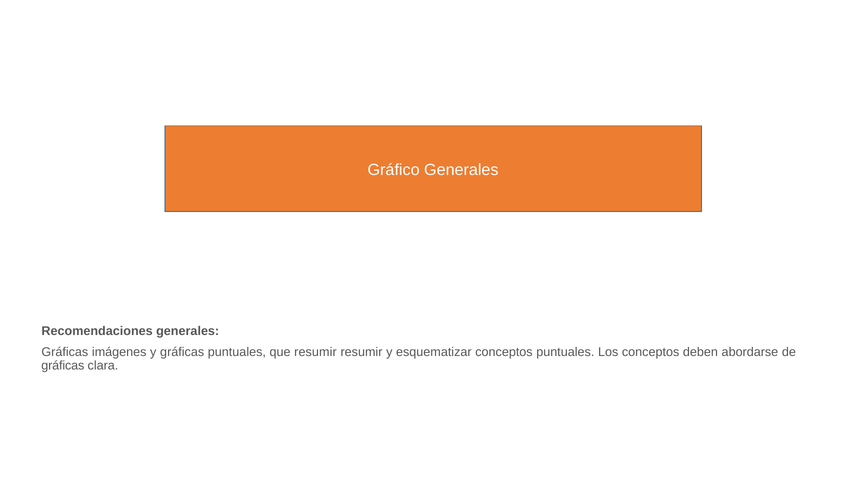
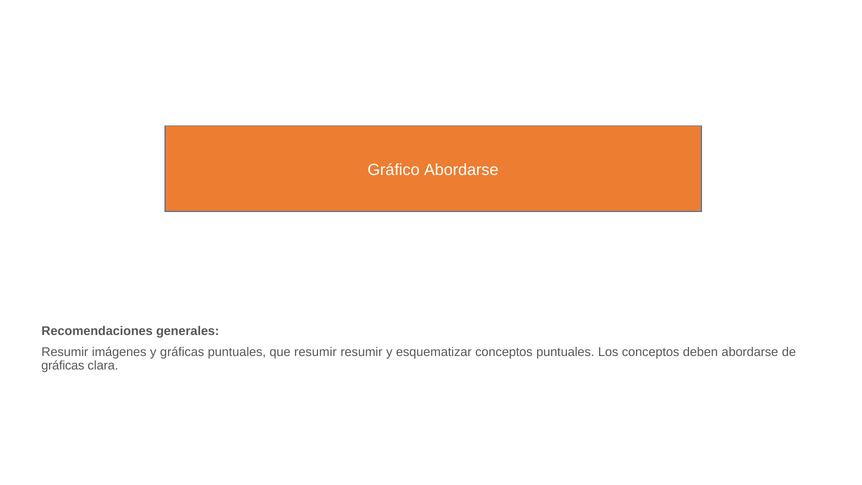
Gráfico Generales: Generales -> Abordarse
Gráficas at (65, 352): Gráficas -> Resumir
